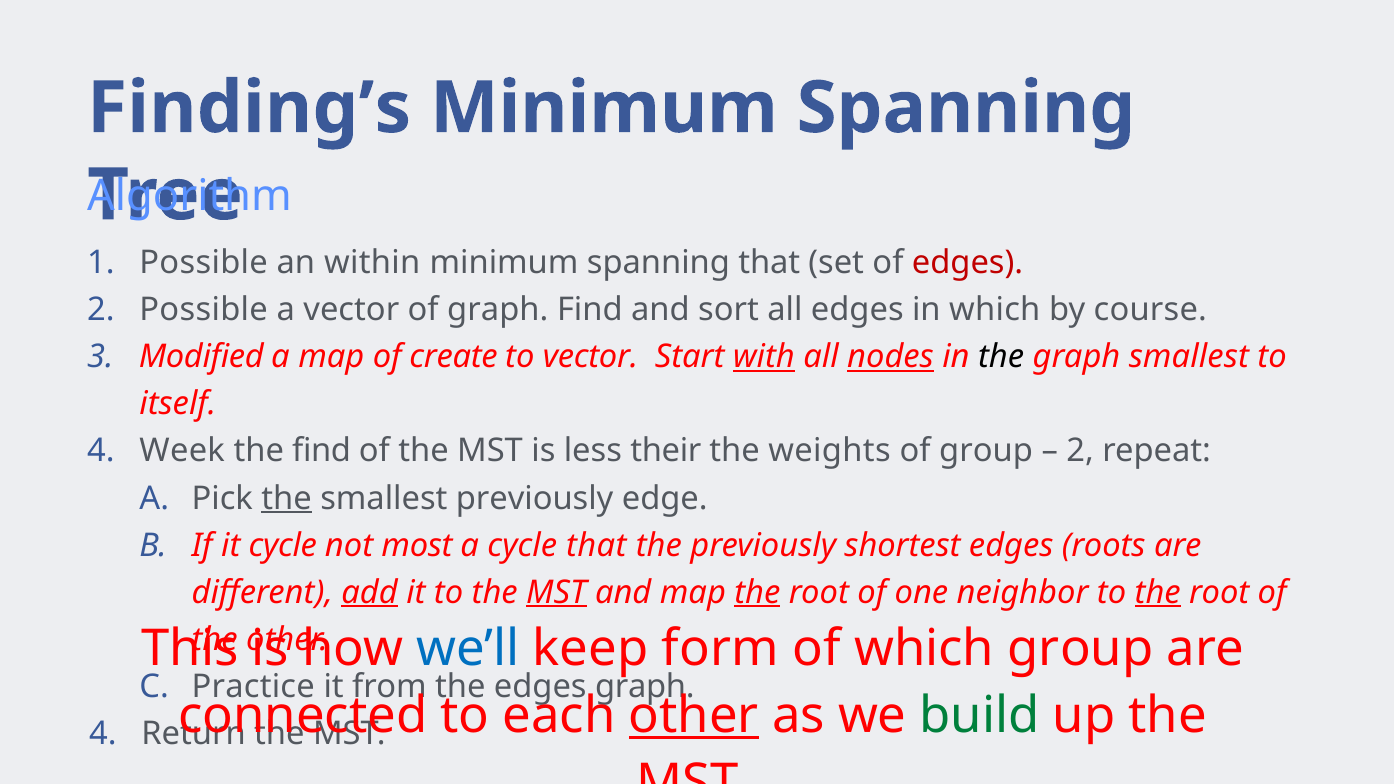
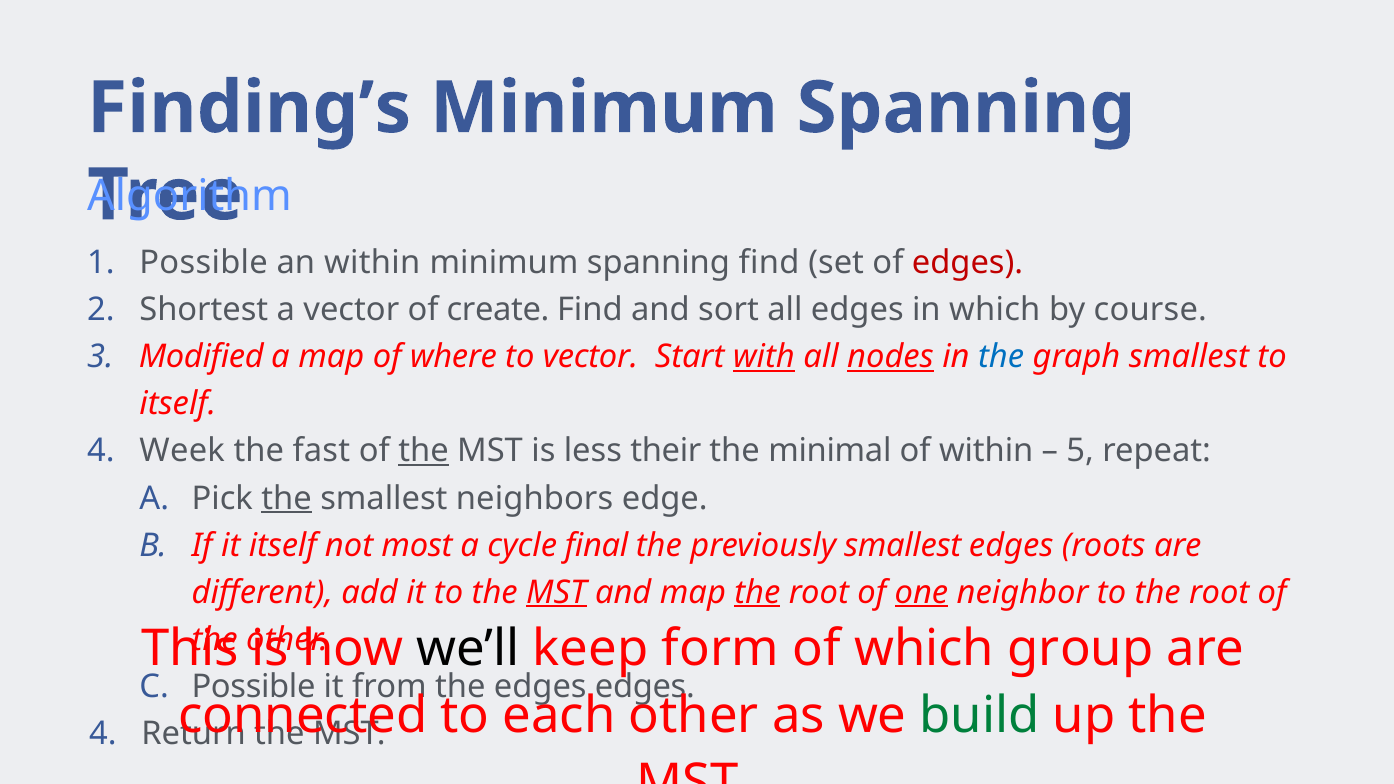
spanning that: that -> find
Possible at (204, 310): Possible -> Shortest
of graph: graph -> create
create: create -> where
the at (1001, 357) colour: black -> blue
the find: find -> fast
the at (424, 451) underline: none -> present
weights: weights -> minimal
of group: group -> within
2 at (1080, 451): 2 -> 5
smallest previously: previously -> neighbors
it cycle: cycle -> itself
cycle that: that -> final
previously shortest: shortest -> smallest
add underline: present -> none
one underline: none -> present
the at (1158, 592) underline: present -> none
we’ll colour: blue -> black
Practice at (253, 687): Practice -> Possible
edges graph: graph -> edges
other at (694, 715) underline: present -> none
